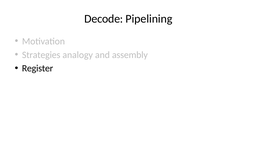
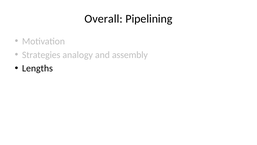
Decode: Decode -> Overall
Register: Register -> Lengths
